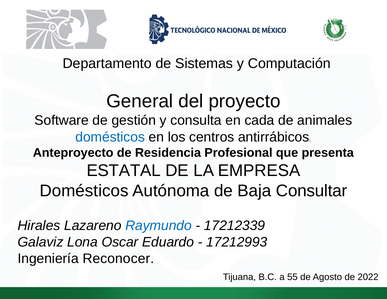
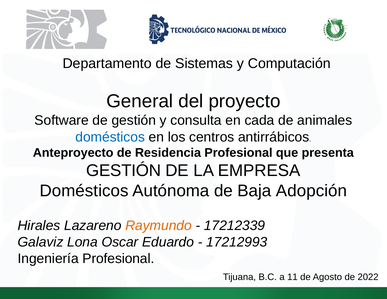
ESTATAL at (124, 171): ESTATAL -> GESTIÓN
Consultar: Consultar -> Adopción
Raymundo colour: blue -> orange
Ingeniería Reconocer: Reconocer -> Profesional
55: 55 -> 11
